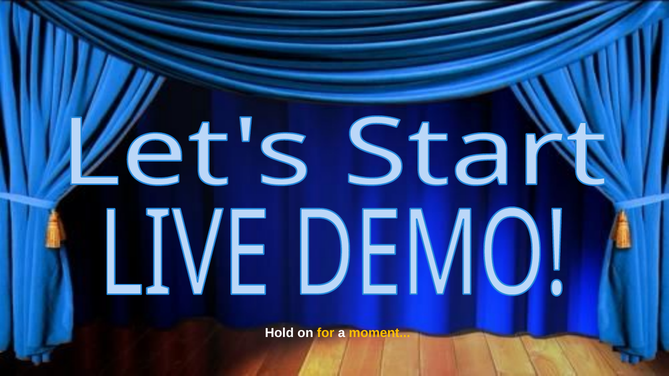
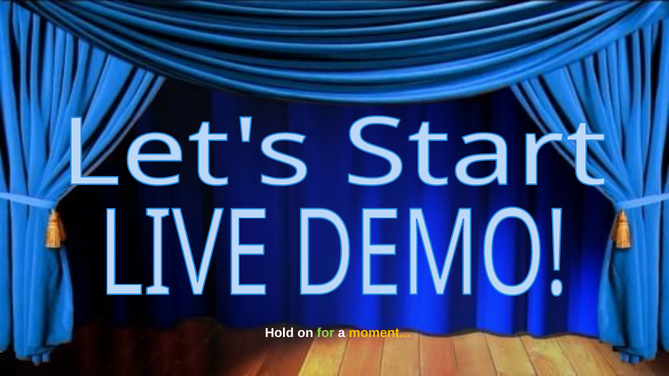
for colour: yellow -> light green
